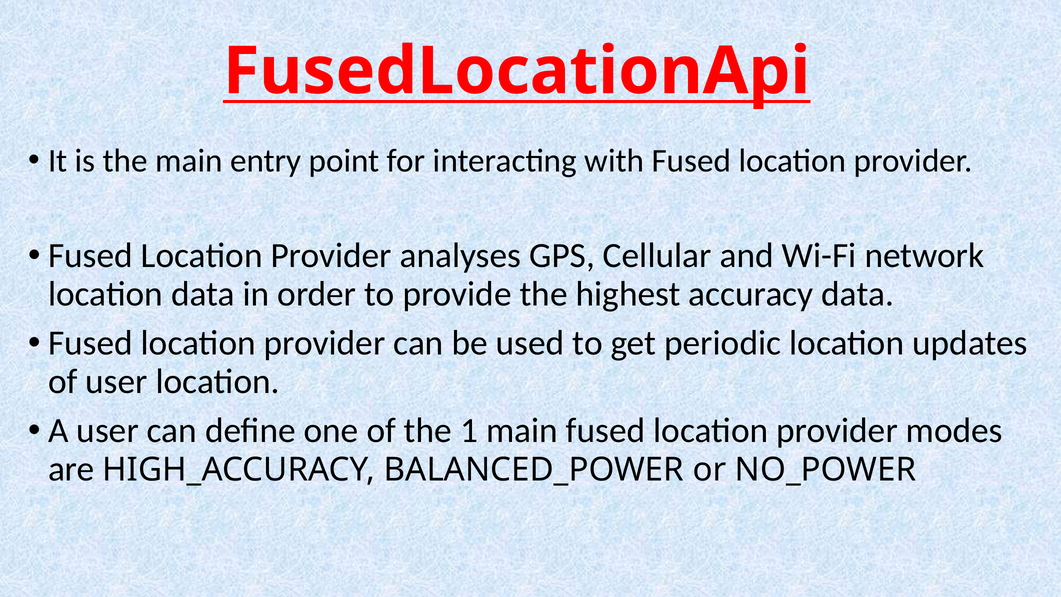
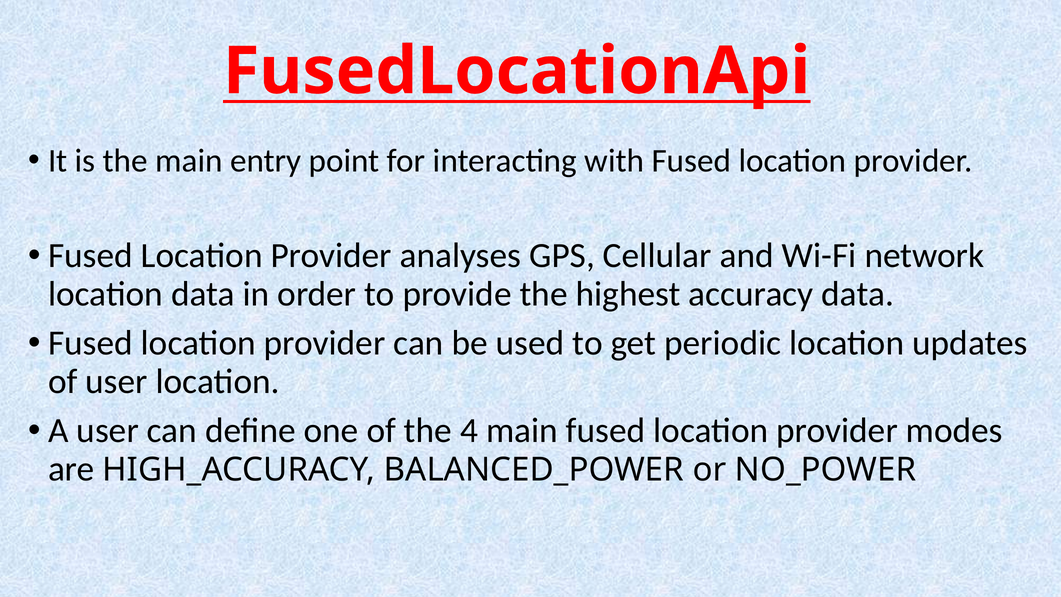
1: 1 -> 4
